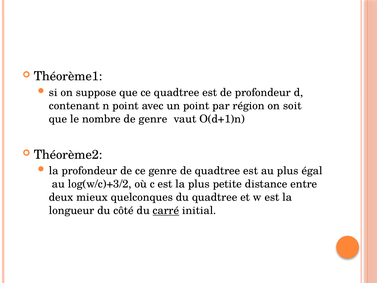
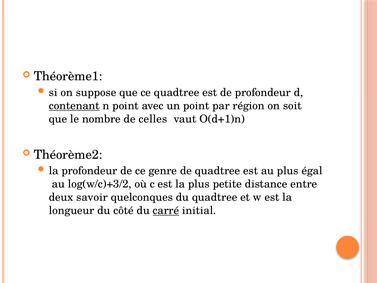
contenant underline: none -> present
de genre: genre -> celles
mieux: mieux -> savoir
